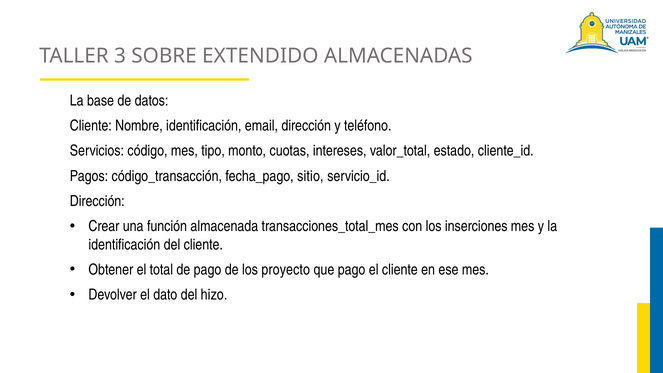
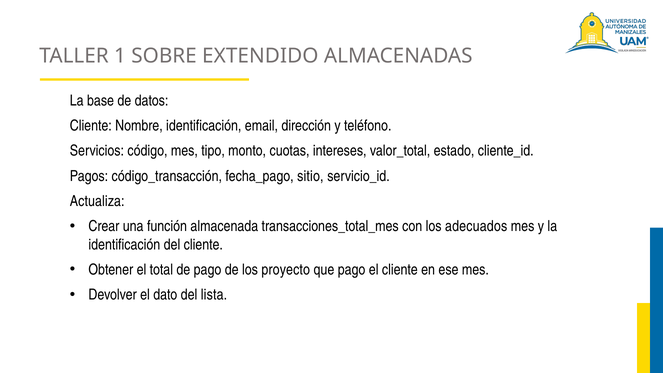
3: 3 -> 1
Dirección at (97, 201): Dirección -> Actualiza
inserciones: inserciones -> adecuados
hizo: hizo -> lista
